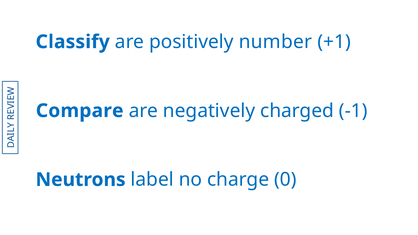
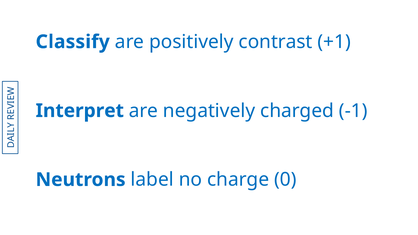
number: number -> contrast
Compare: Compare -> Interpret
